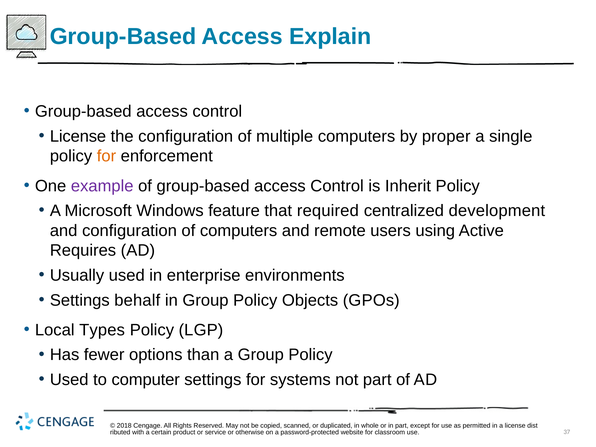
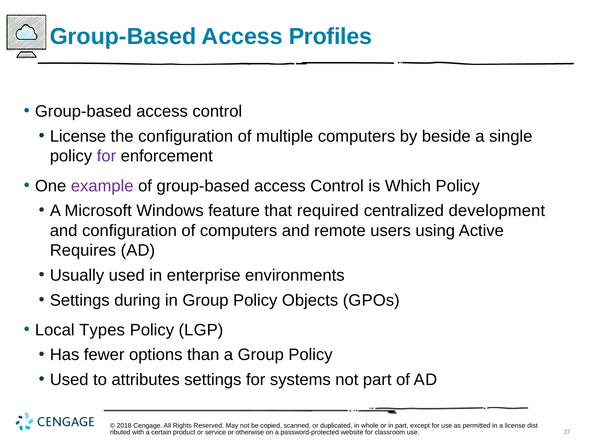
Explain: Explain -> Profiles
proper: proper -> beside
for at (106, 156) colour: orange -> purple
Inherit: Inherit -> Which
behalf: behalf -> during
computer: computer -> attributes
